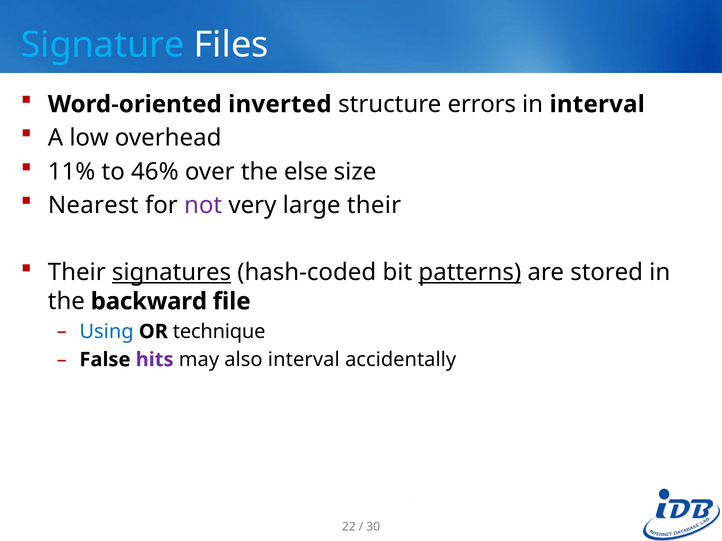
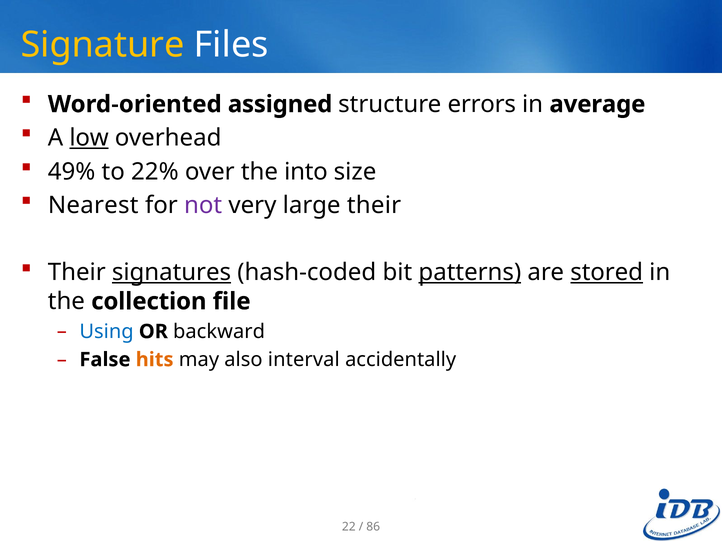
Signature colour: light blue -> yellow
inverted: inverted -> assigned
in interval: interval -> average
low underline: none -> present
11%: 11% -> 49%
46%: 46% -> 22%
else: else -> into
stored underline: none -> present
backward: backward -> collection
technique: technique -> backward
hits colour: purple -> orange
30: 30 -> 86
